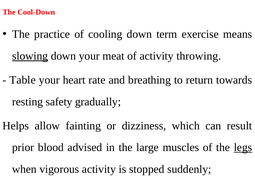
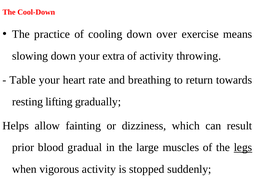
term: term -> over
slowing underline: present -> none
meat: meat -> extra
safety: safety -> lifting
advised: advised -> gradual
